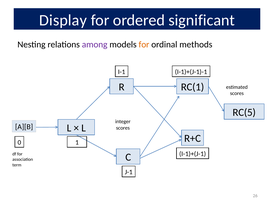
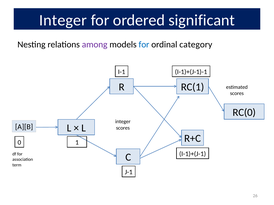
Display at (63, 20): Display -> Integer
for at (144, 45) colour: orange -> blue
methods: methods -> category
RC(5: RC(5 -> RC(0
